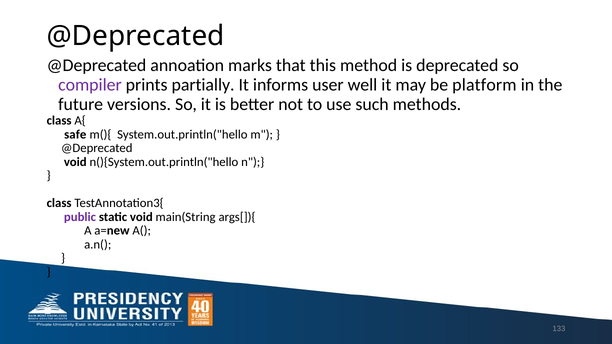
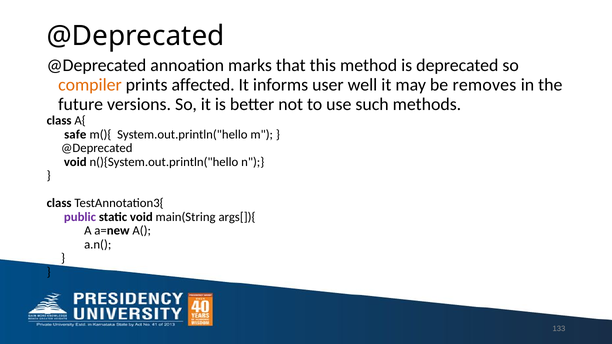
compiler colour: purple -> orange
partially: partially -> affected
platform: platform -> removes
